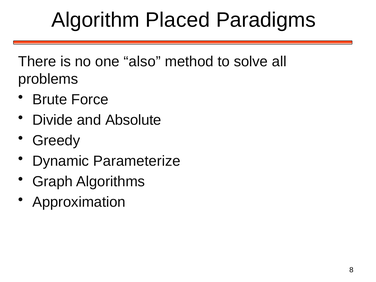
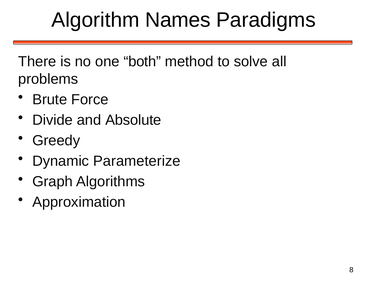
Placed: Placed -> Names
also: also -> both
